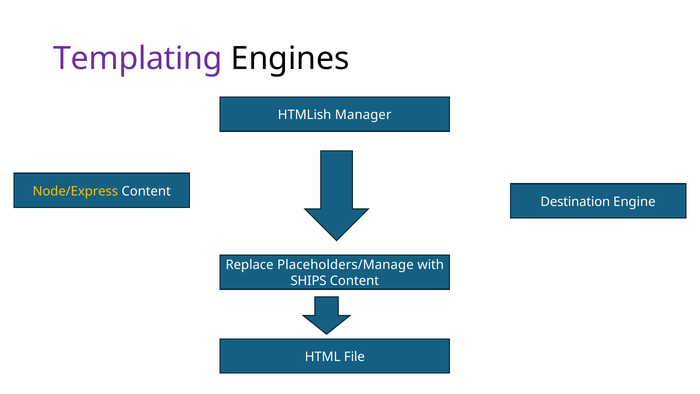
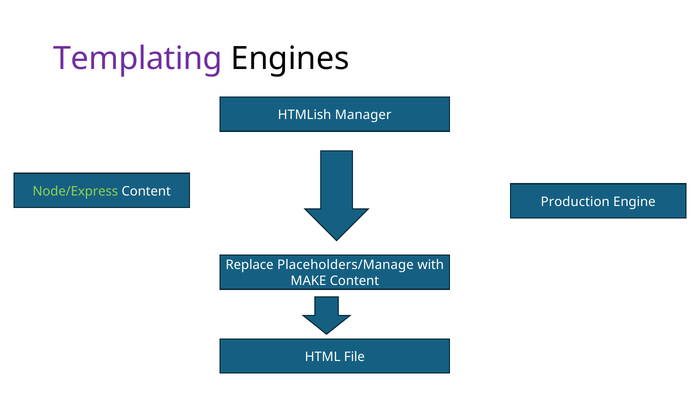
Node/Express colour: yellow -> light green
Destination: Destination -> Production
SHIPS: SHIPS -> MAKE
